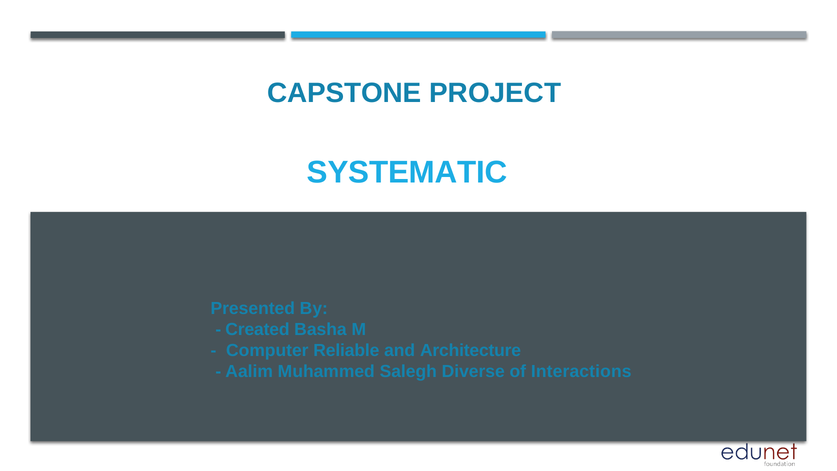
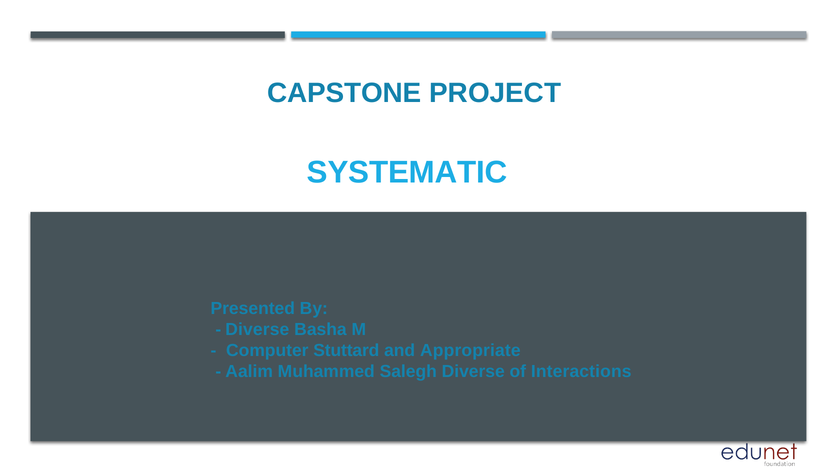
Created at (257, 329): Created -> Diverse
Reliable: Reliable -> Stuttard
Architecture: Architecture -> Appropriate
